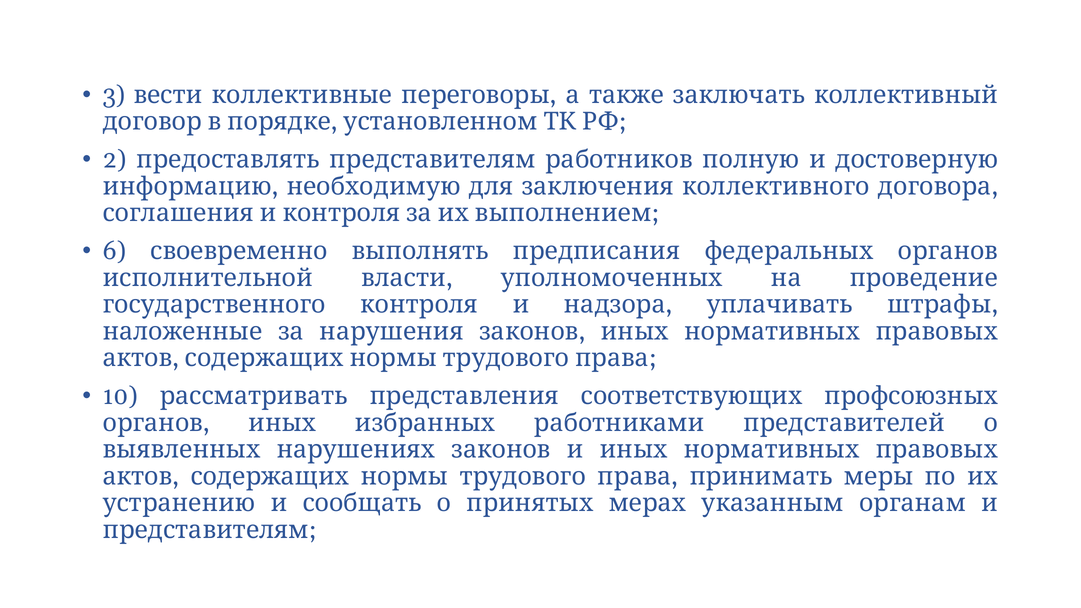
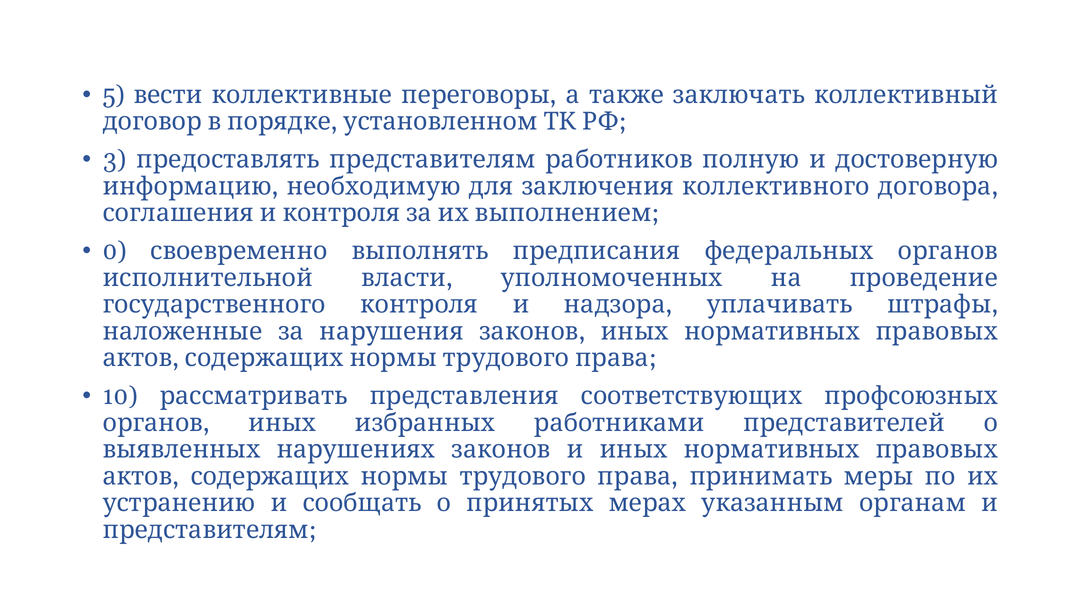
3: 3 -> 5
2: 2 -> 3
6: 6 -> 0
